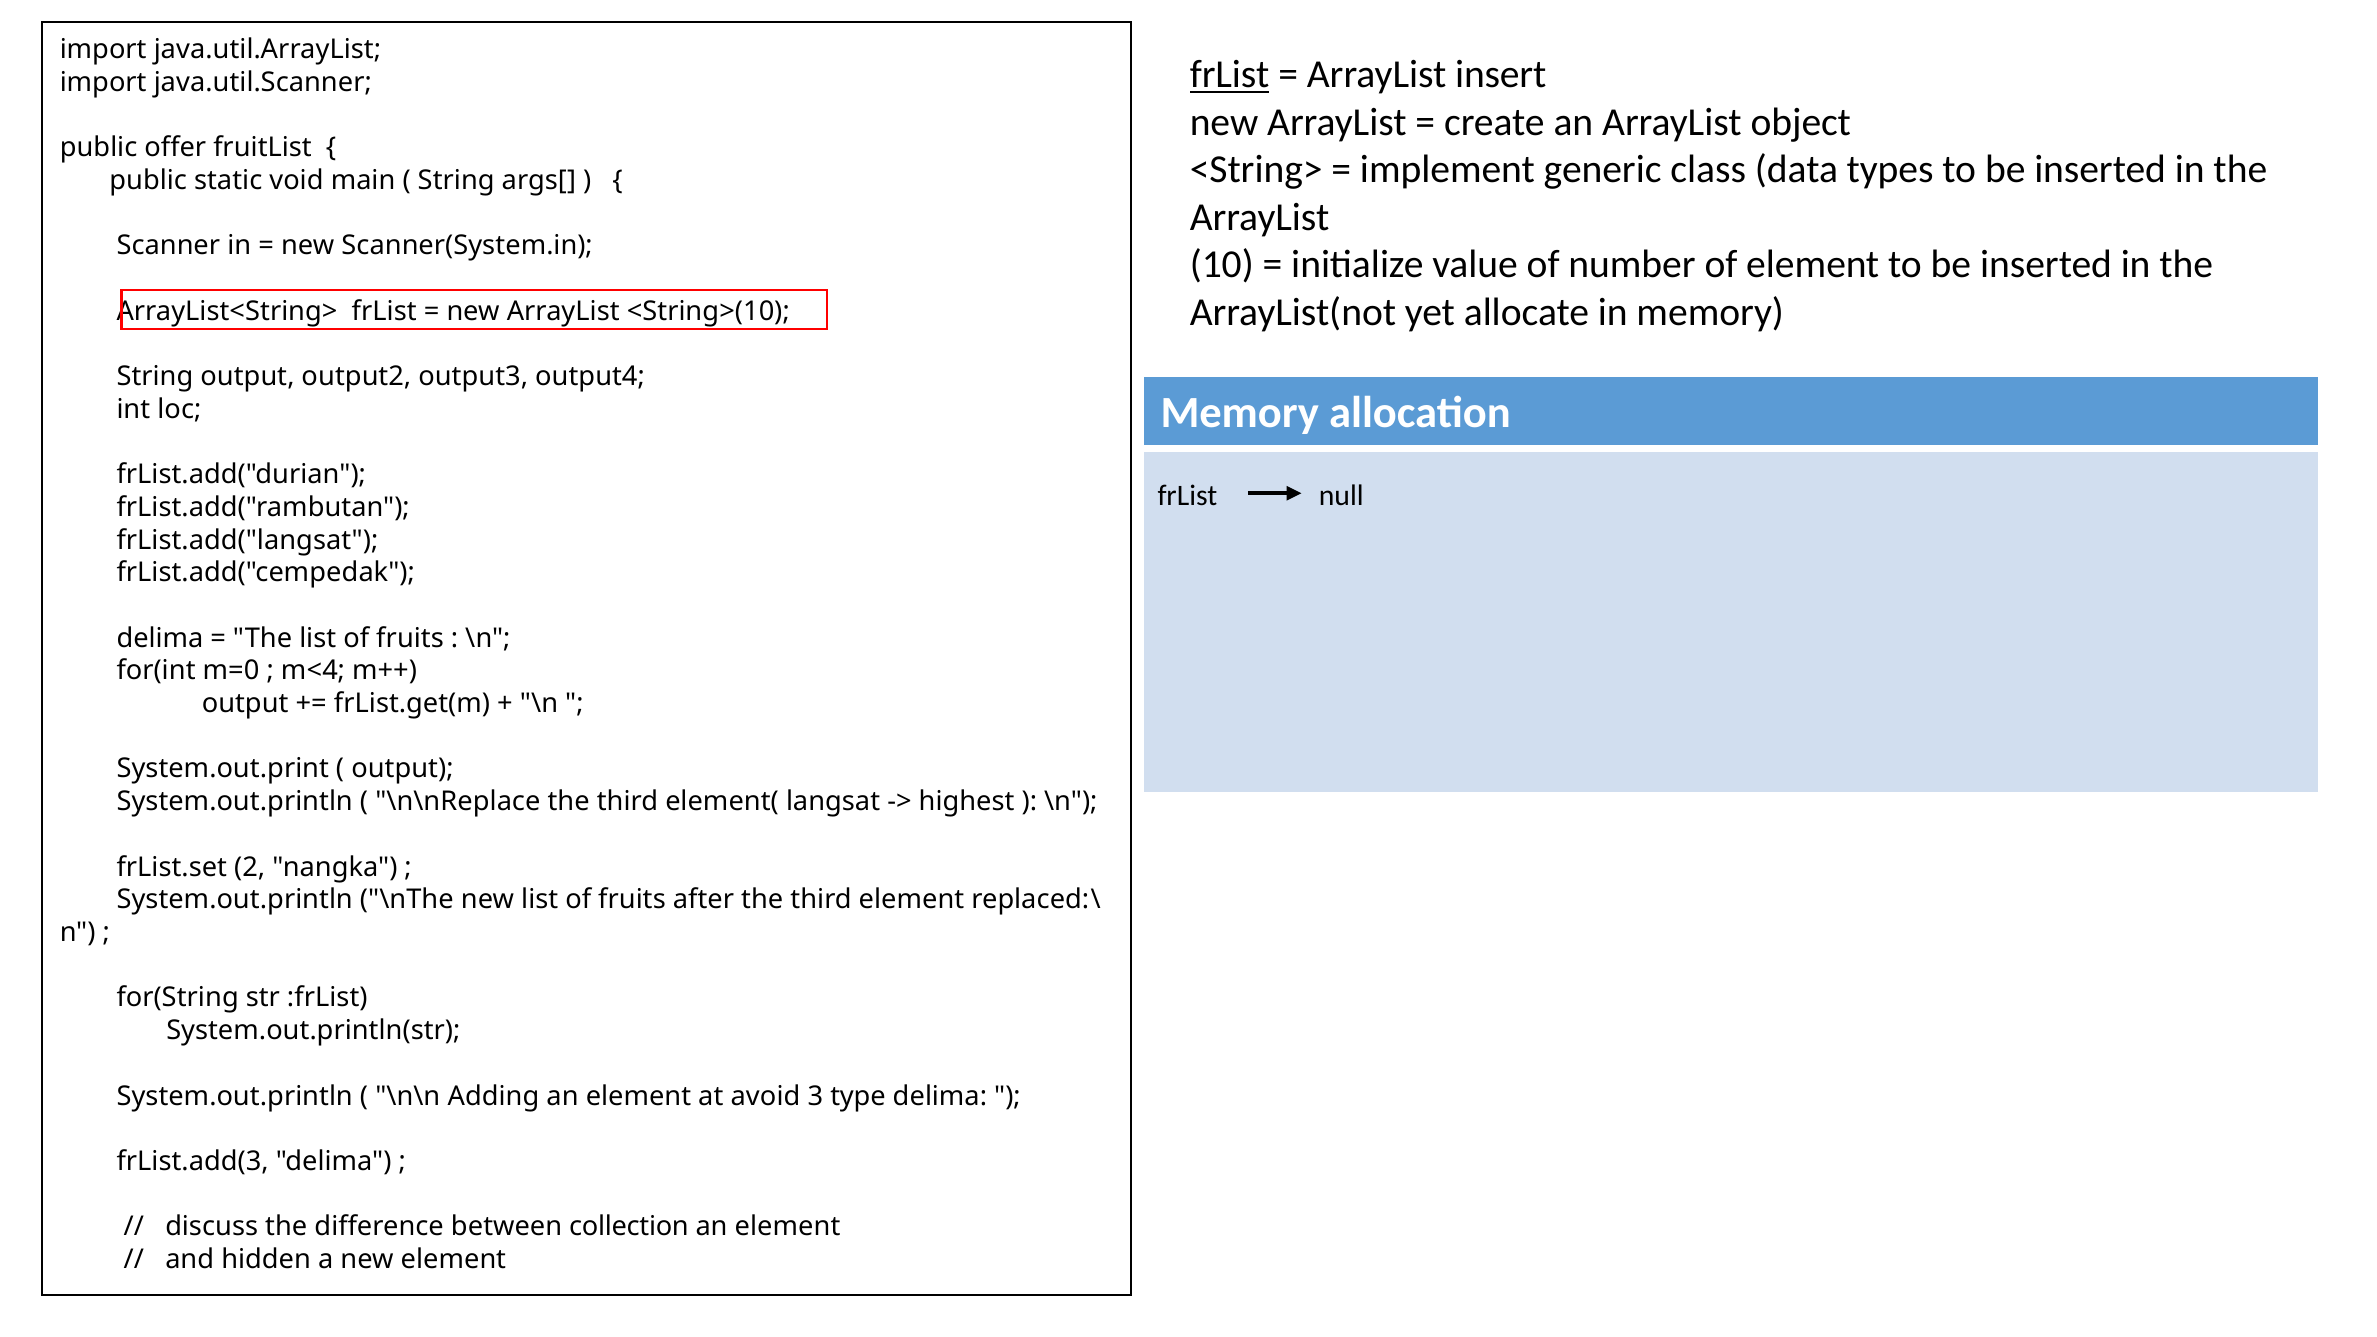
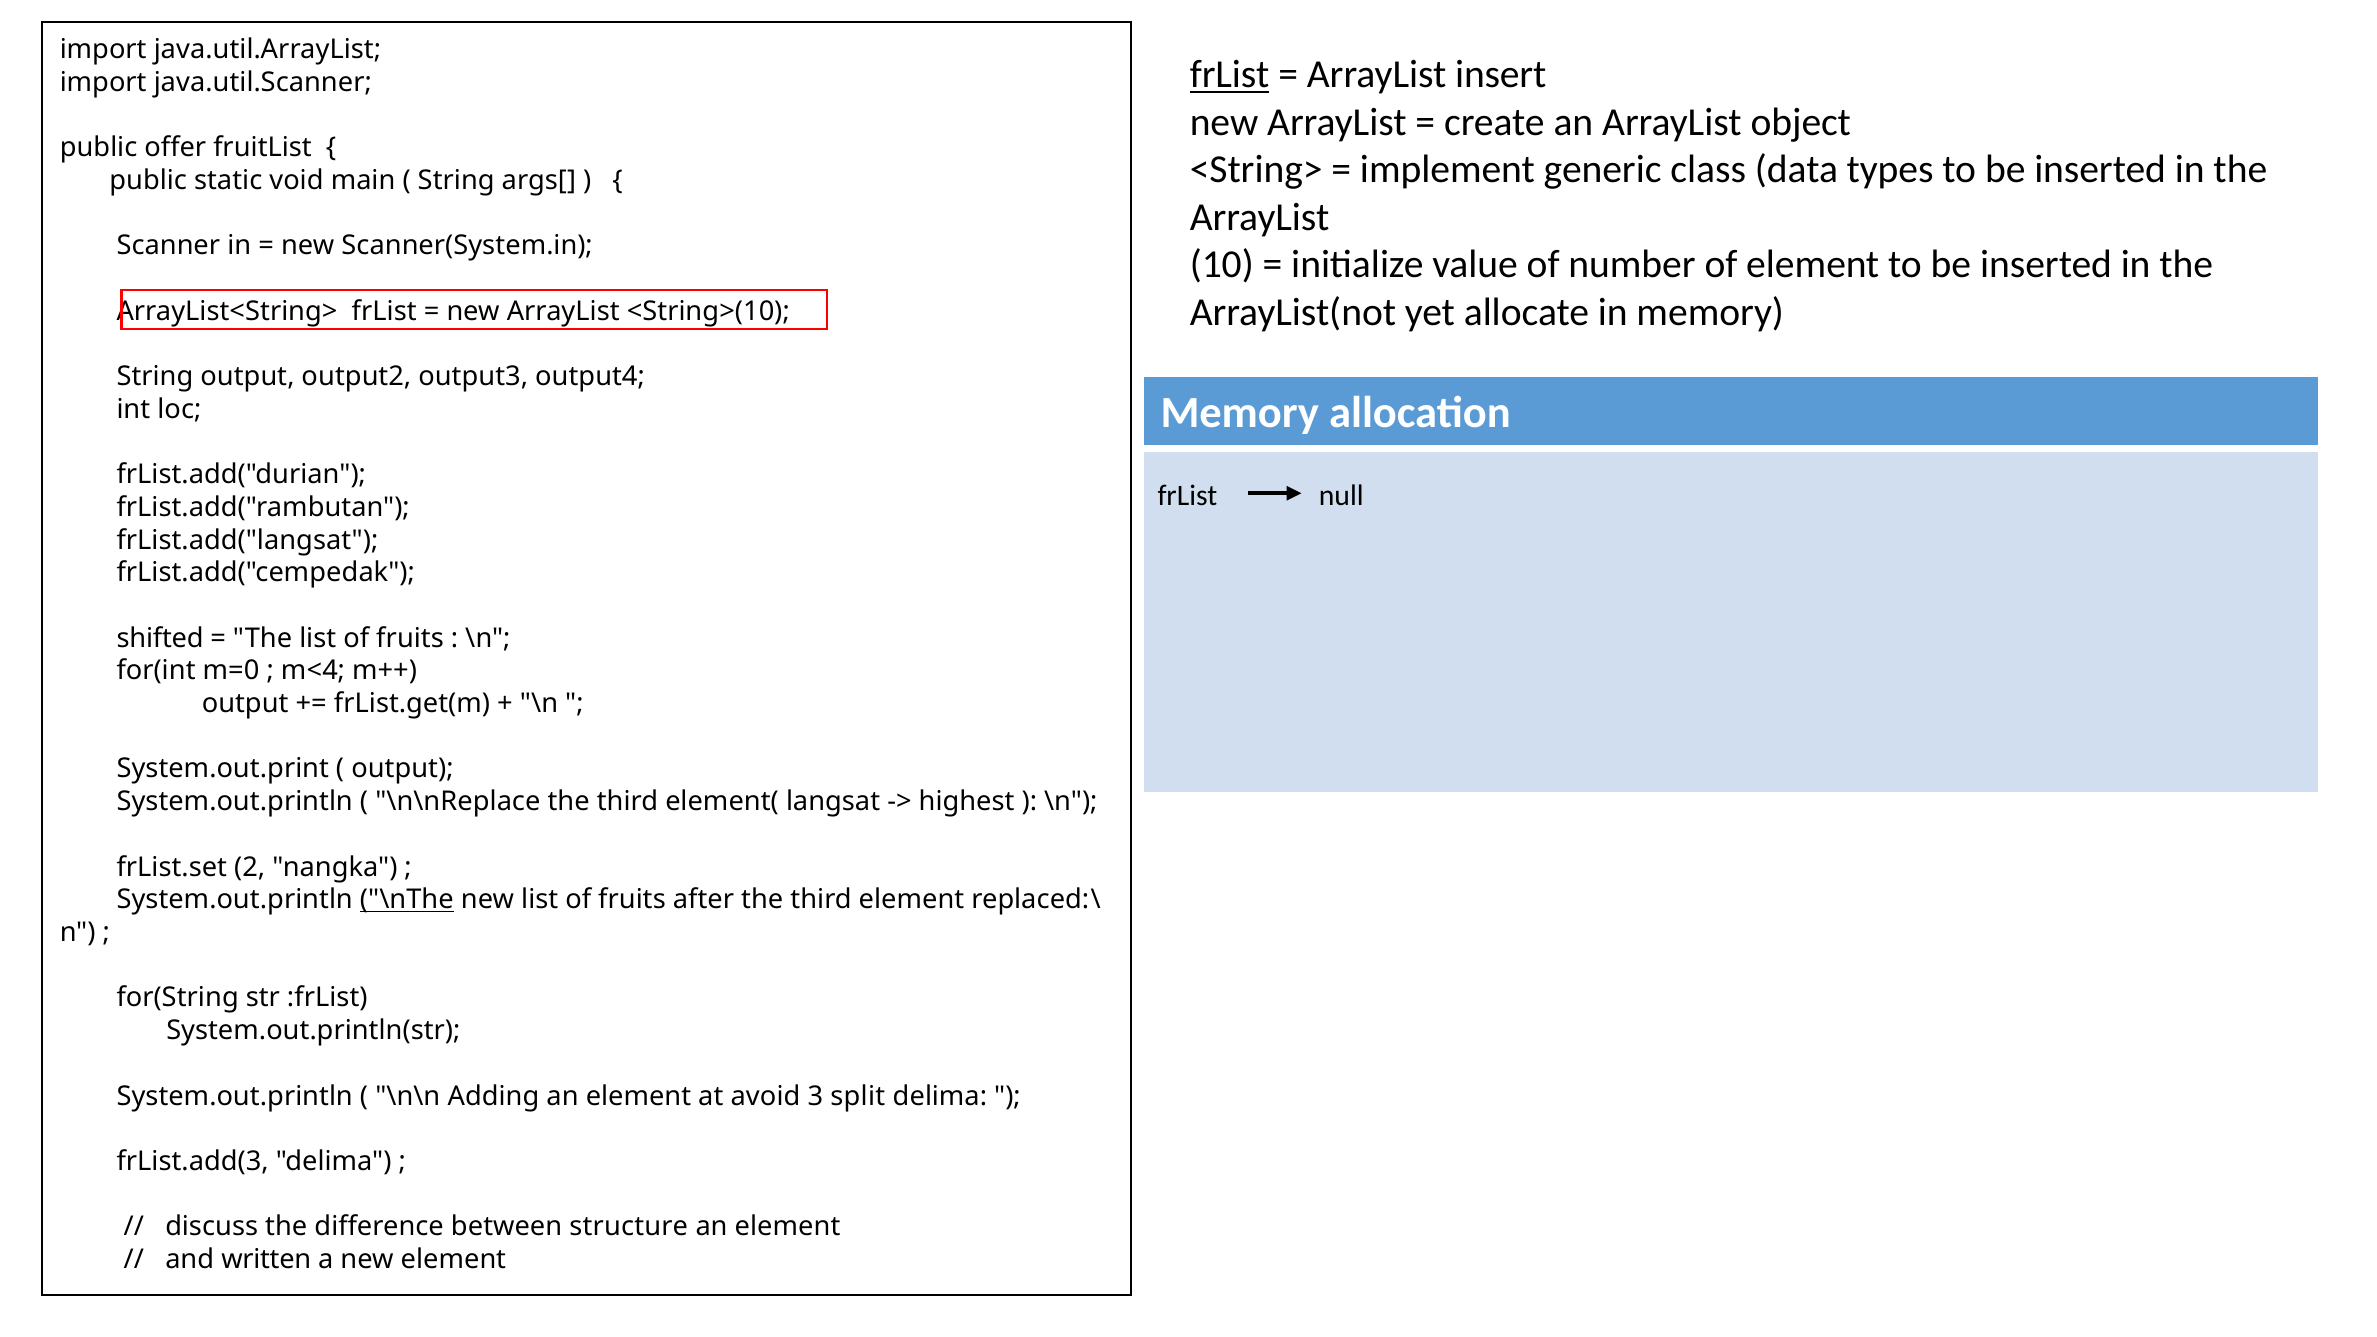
delima at (160, 638): delima -> shifted
\nThe underline: none -> present
type: type -> split
collection: collection -> structure
hidden: hidden -> written
